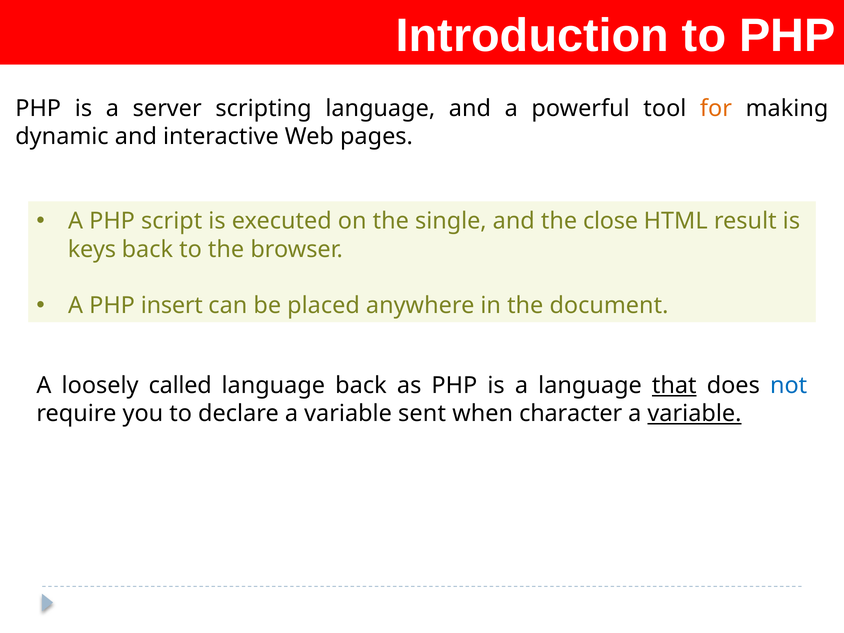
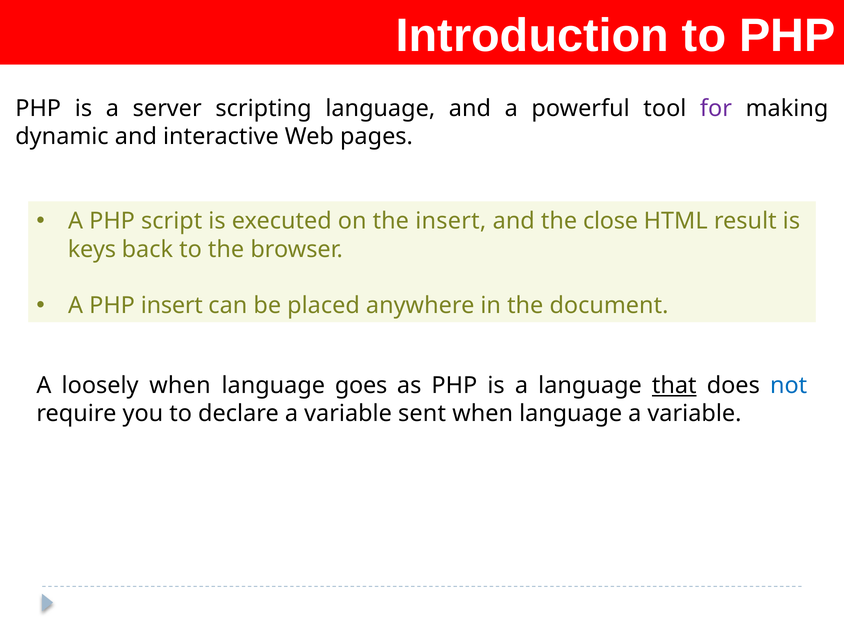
for colour: orange -> purple
the single: single -> insert
loosely called: called -> when
language back: back -> goes
character at (571, 414): character -> language
variable at (694, 414) underline: present -> none
